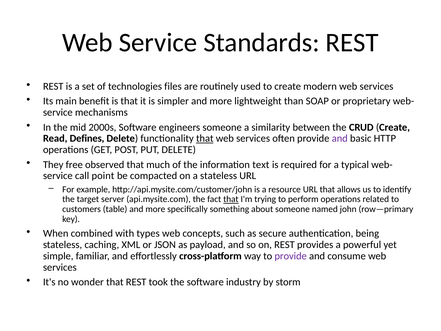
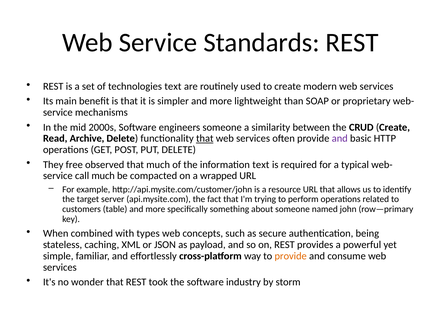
technologies files: files -> text
Defines: Defines -> Archive
call point: point -> much
a stateless: stateless -> wrapped
that at (231, 199) underline: present -> none
provide at (291, 256) colour: purple -> orange
